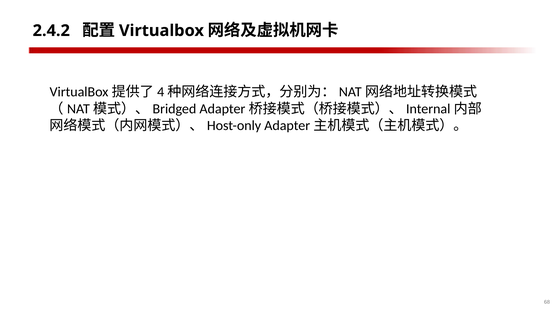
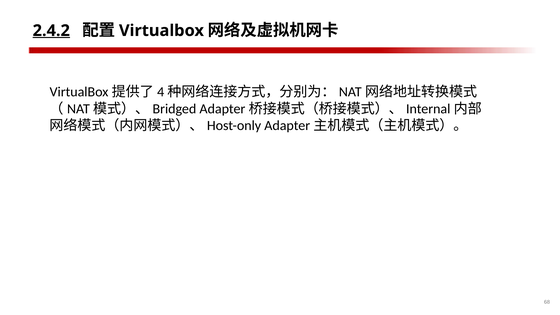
2.4.2 underline: none -> present
